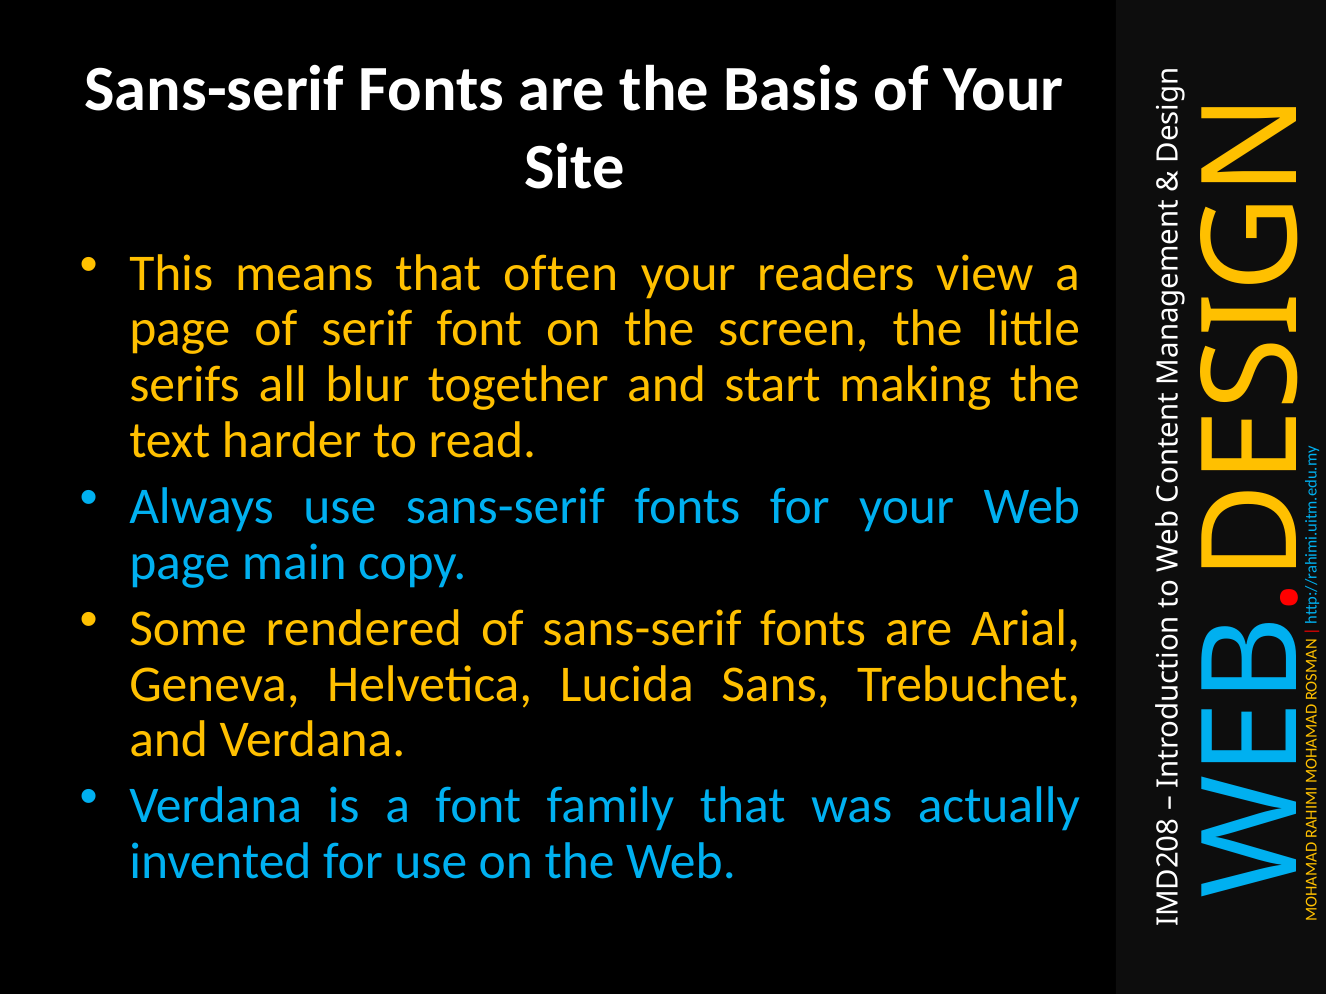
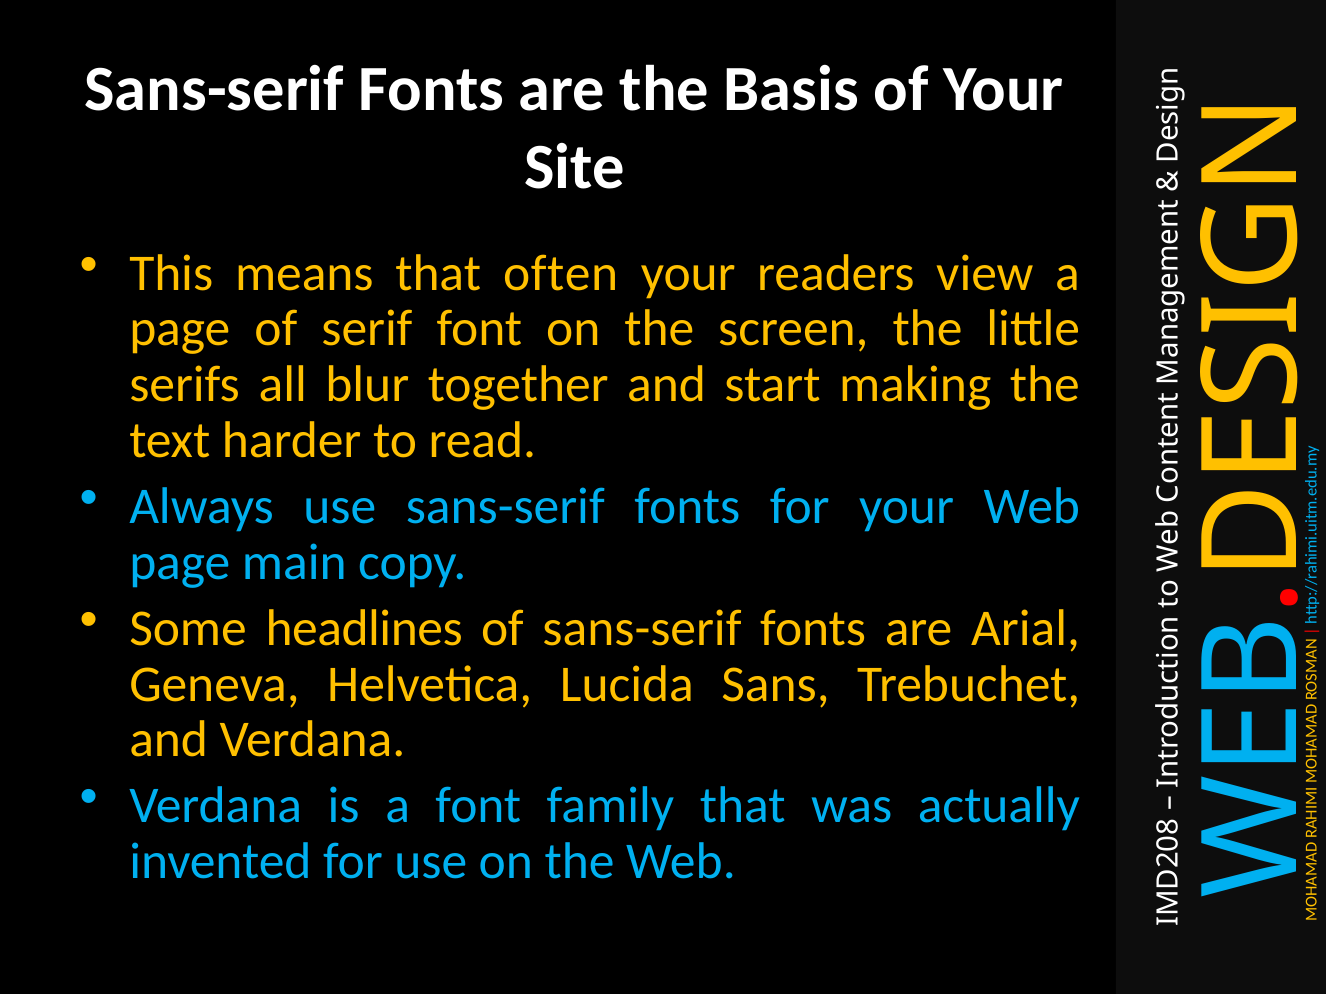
rendered: rendered -> headlines
